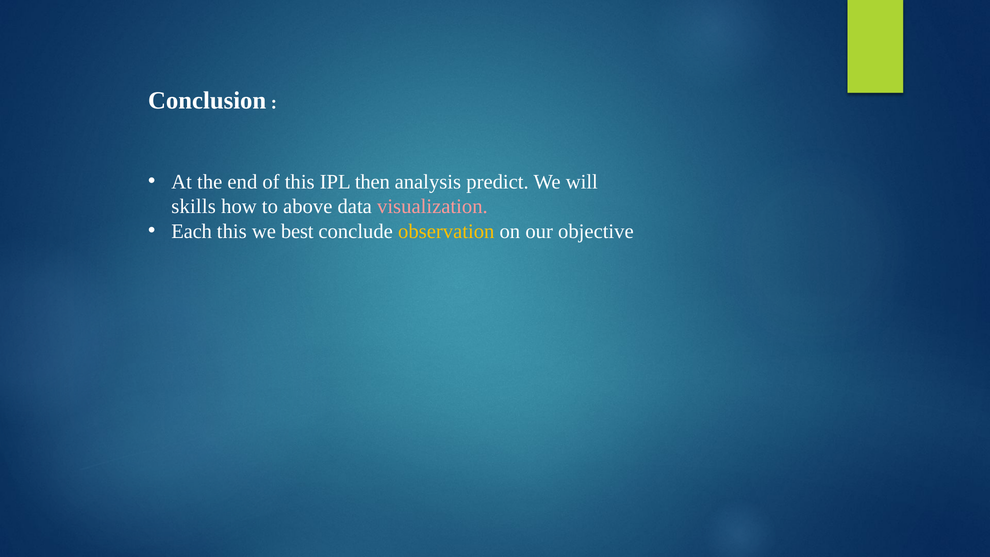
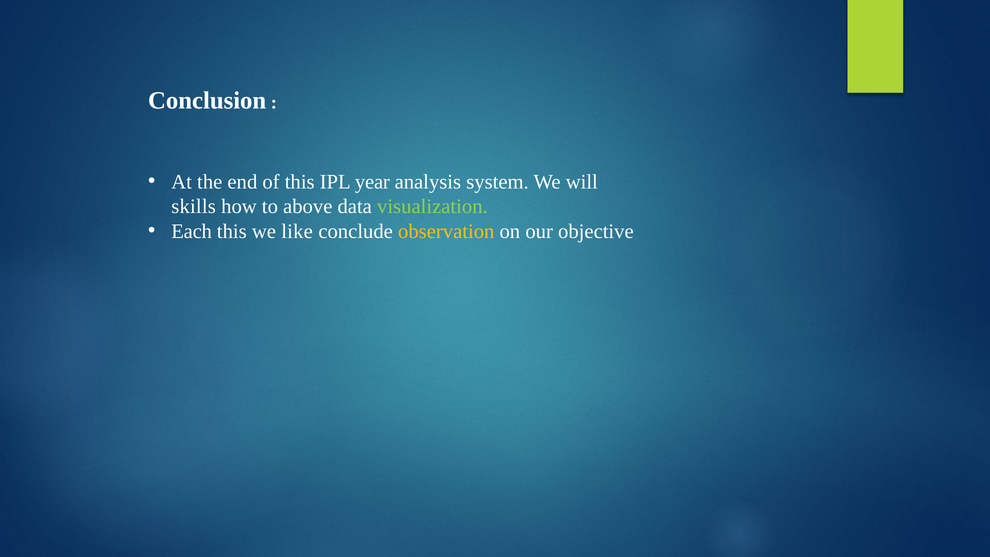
then: then -> year
predict: predict -> system
visualization colour: pink -> light green
best: best -> like
